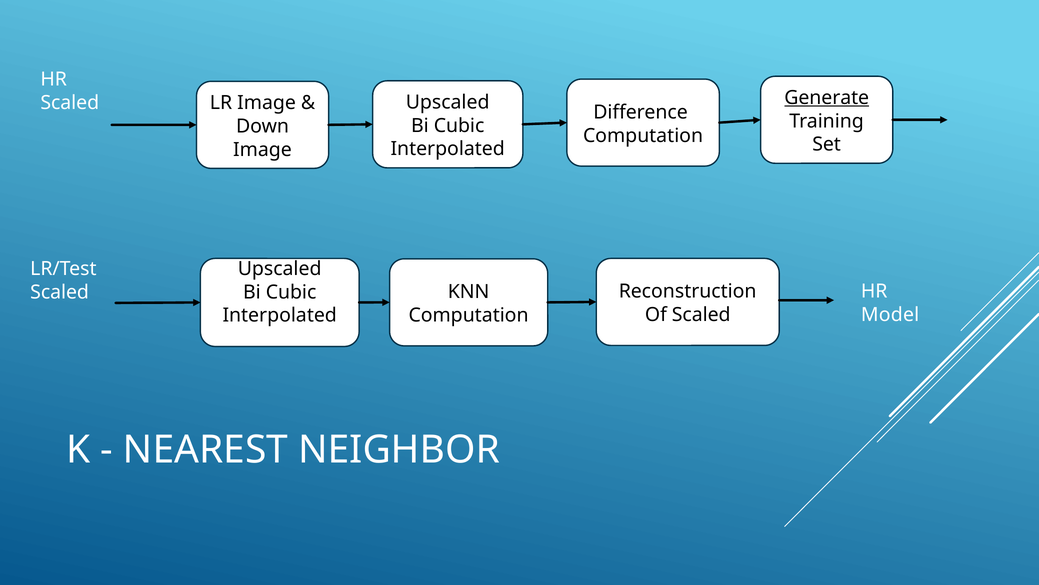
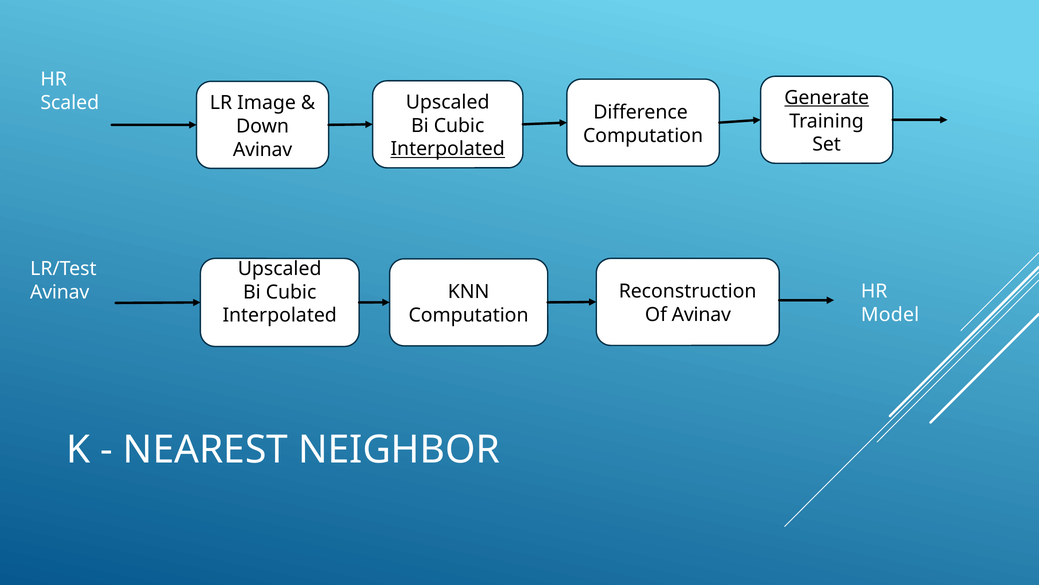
Interpolated at (448, 149) underline: none -> present
Image at (262, 149): Image -> Avinav
Scaled at (60, 292): Scaled -> Avinav
Of Scaled: Scaled -> Avinav
